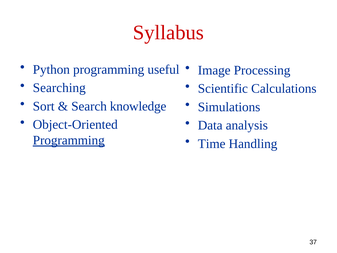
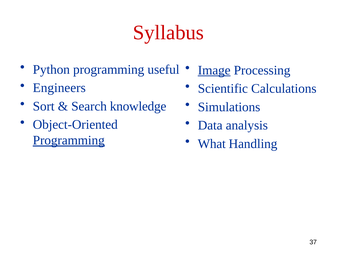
Image underline: none -> present
Searching: Searching -> Engineers
Time: Time -> What
